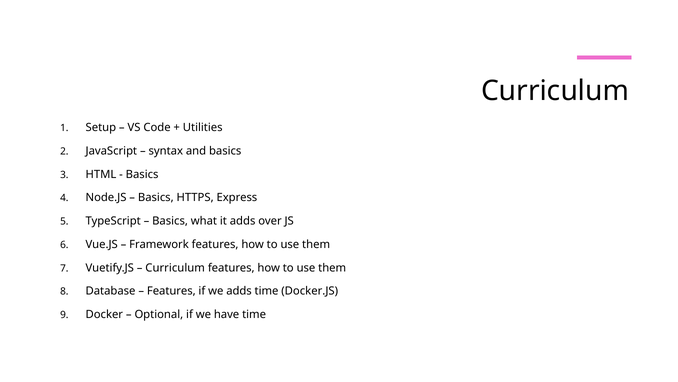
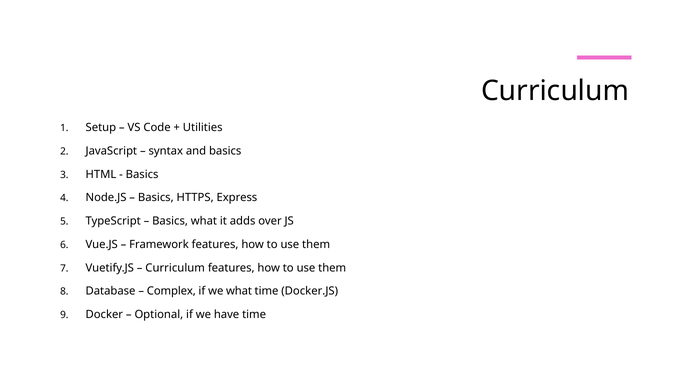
Features at (171, 291): Features -> Complex
we adds: adds -> what
